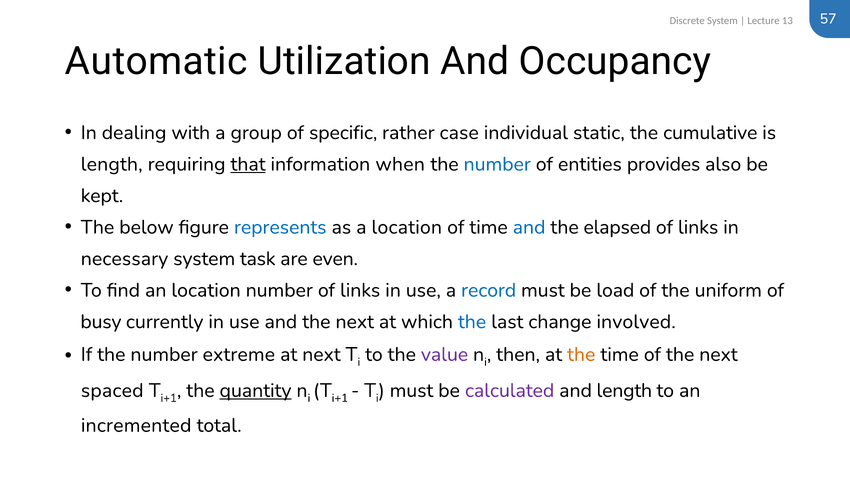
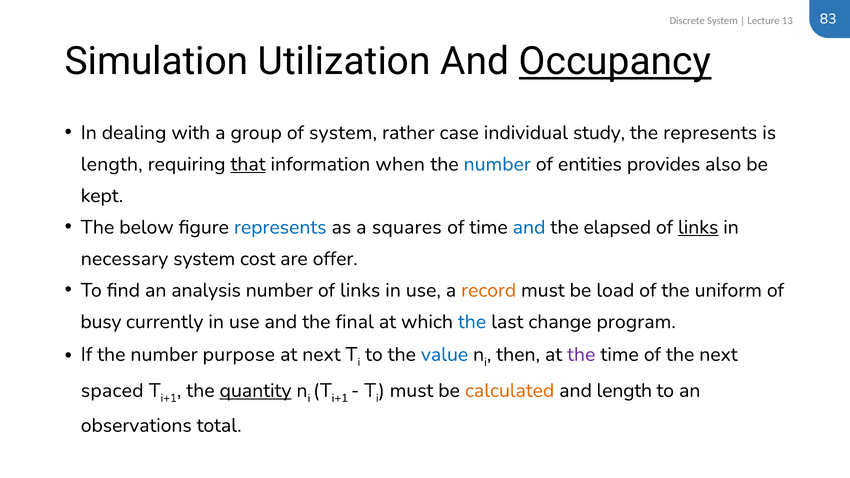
57: 57 -> 83
Automatic: Automatic -> Simulation
Occupancy underline: none -> present
of specific: specific -> system
static: static -> study
the cumulative: cumulative -> represents
a location: location -> squares
links at (698, 227) underline: none -> present
task: task -> cost
even: even -> offer
an location: location -> analysis
record colour: blue -> orange
and the next: next -> final
involved: involved -> program
extreme: extreme -> purpose
value colour: purple -> blue
the at (581, 355) colour: orange -> purple
calculated colour: purple -> orange
incremented: incremented -> observations
